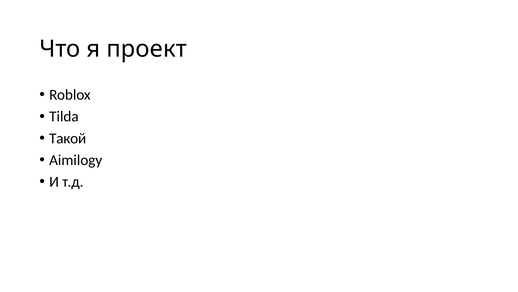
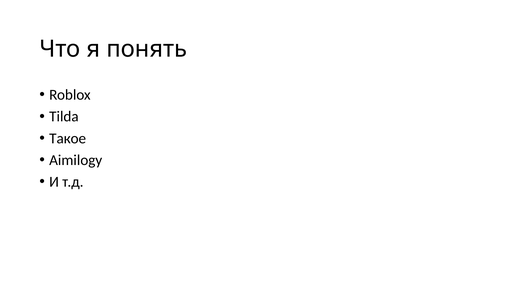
проект: проект -> понять
Такой: Такой -> Такое
